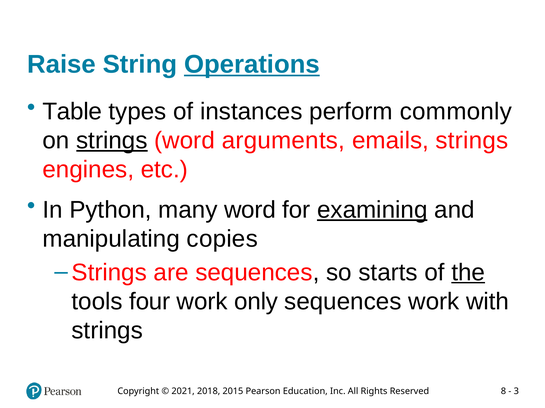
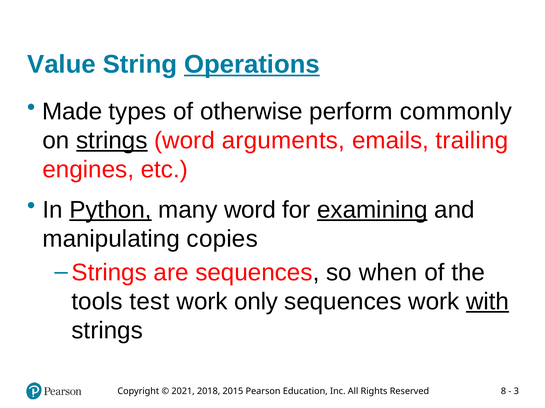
Raise: Raise -> Value
Table: Table -> Made
instances: instances -> otherwise
emails strings: strings -> trailing
Python underline: none -> present
starts: starts -> when
the underline: present -> none
four: four -> test
with underline: none -> present
